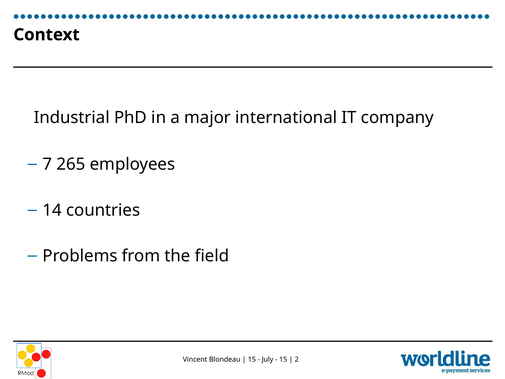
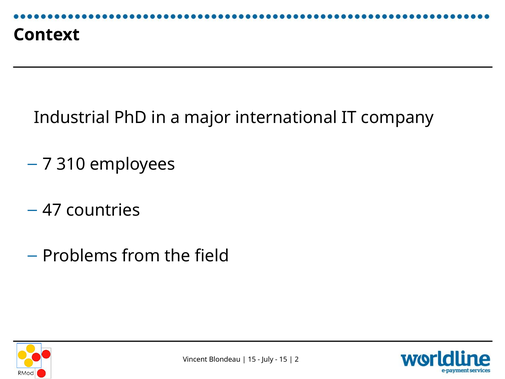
265: 265 -> 310
14: 14 -> 47
